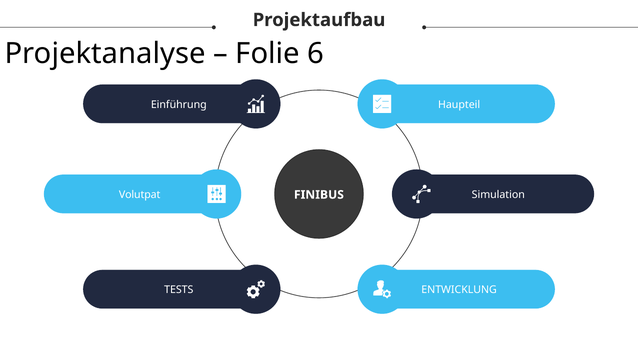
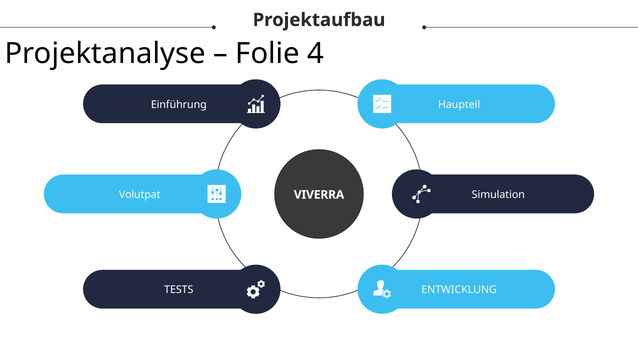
6: 6 -> 4
FINIBUS: FINIBUS -> VIVERRA
